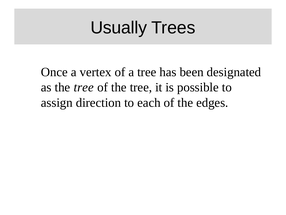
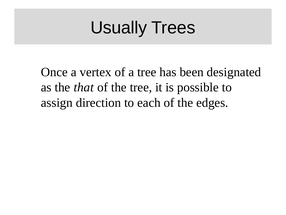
as the tree: tree -> that
